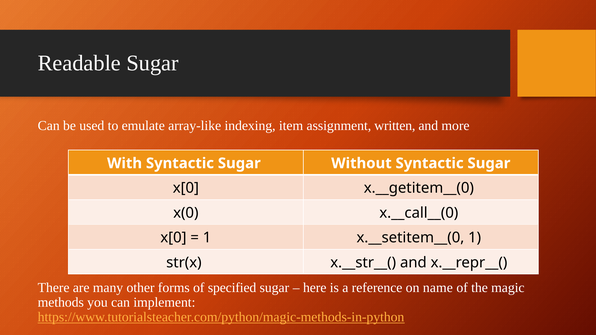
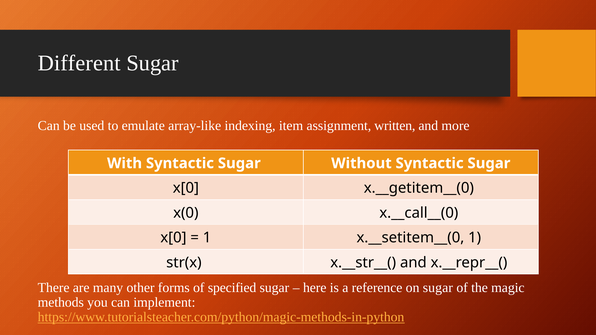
Readable: Readable -> Different
on name: name -> sugar
